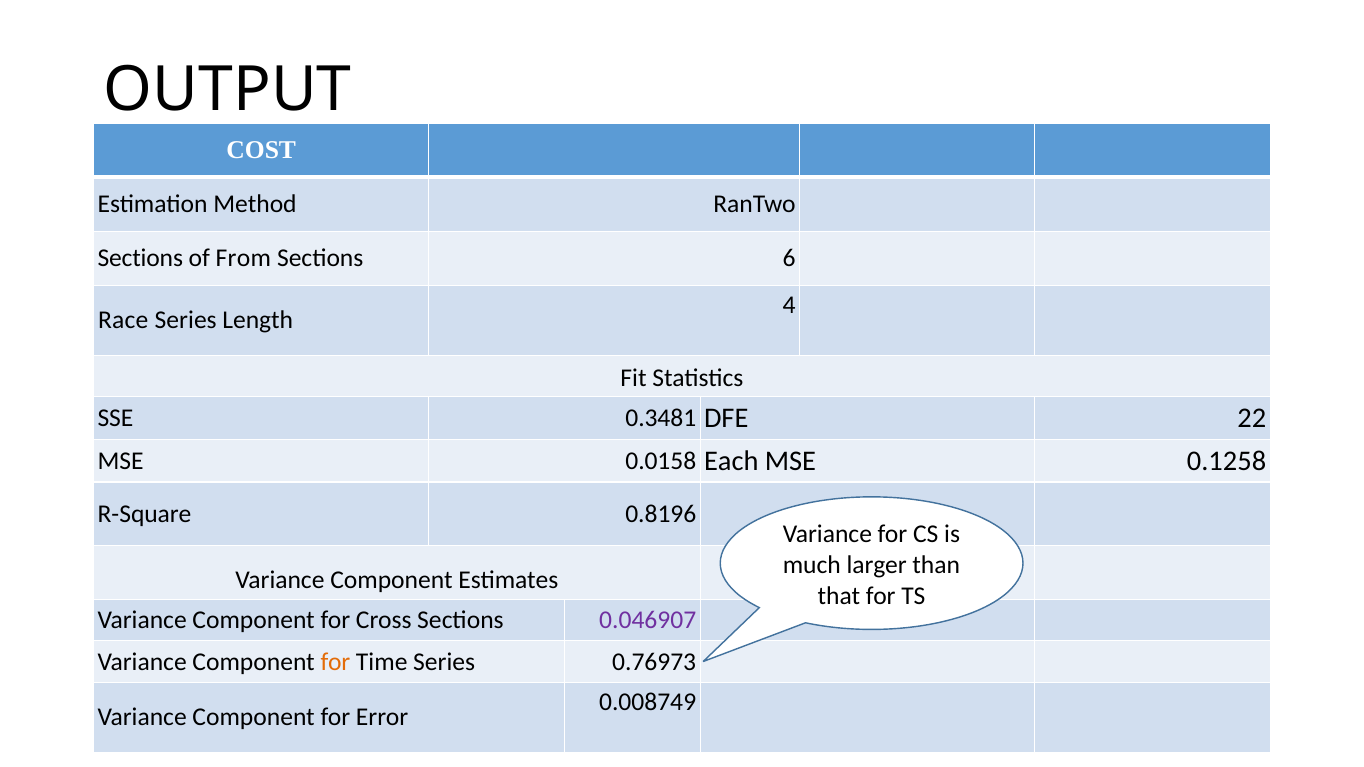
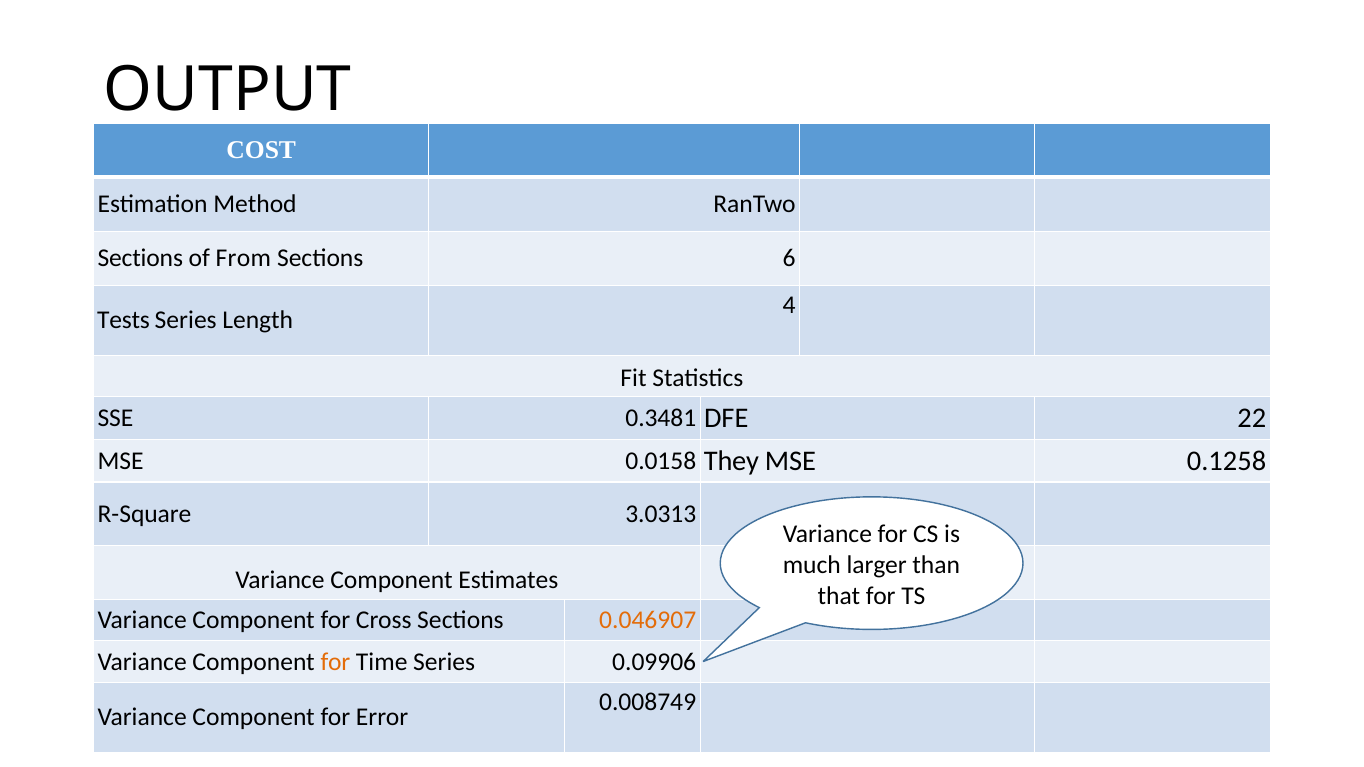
Race: Race -> Tests
Each: Each -> They
0.8196: 0.8196 -> 3.0313
0.046907 colour: purple -> orange
0.76973: 0.76973 -> 0.09906
